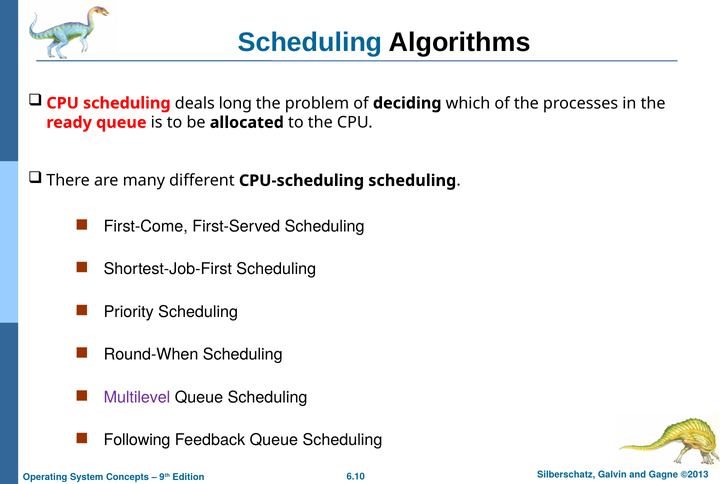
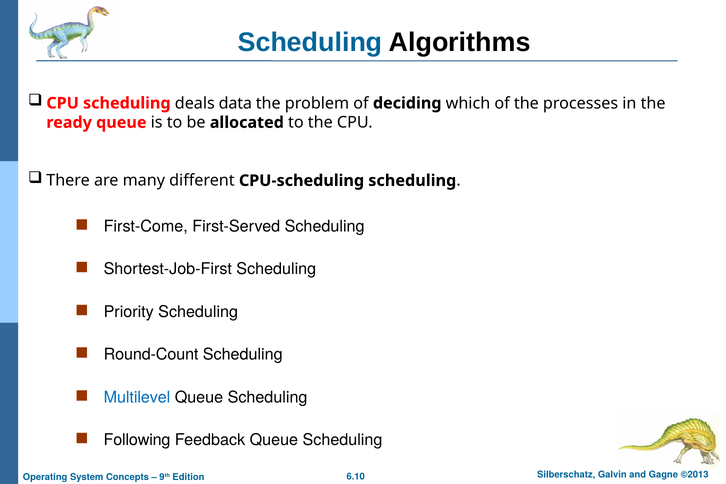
long: long -> data
Round-When: Round-When -> Round-Count
Multilevel colour: purple -> blue
